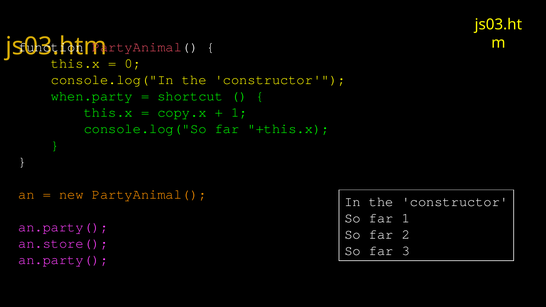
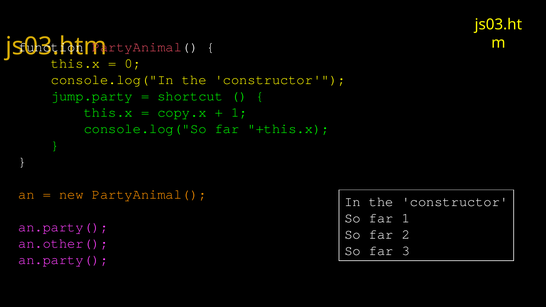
when.party: when.party -> jump.party
an.store(: an.store( -> an.other(
